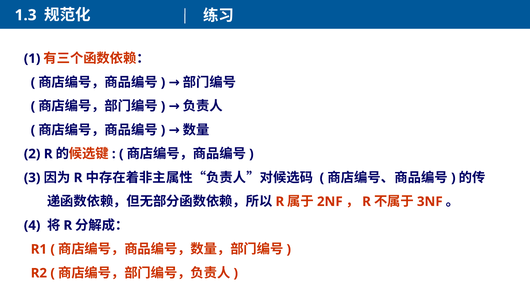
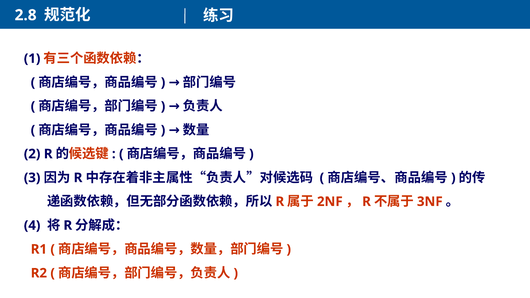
1.3: 1.3 -> 2.8
